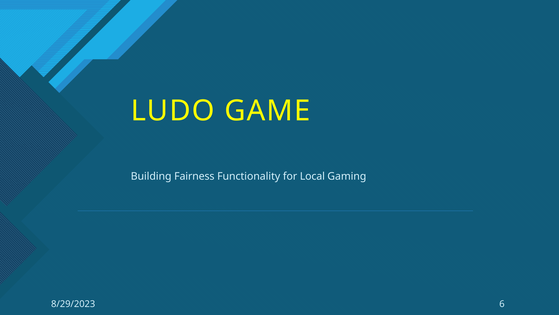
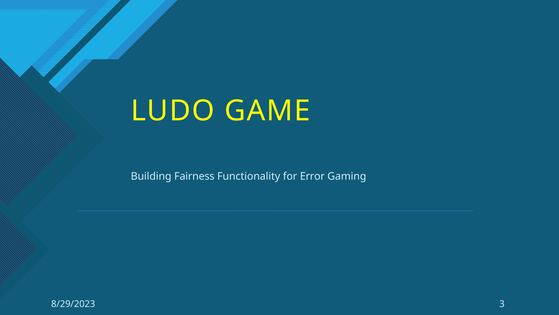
Local: Local -> Error
6: 6 -> 3
